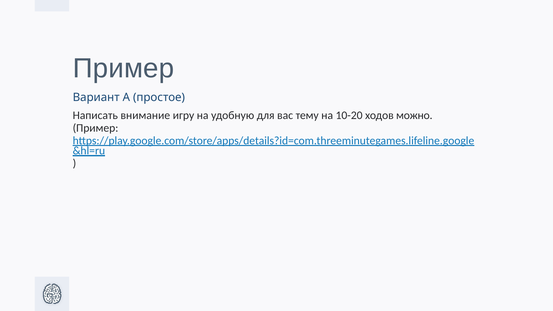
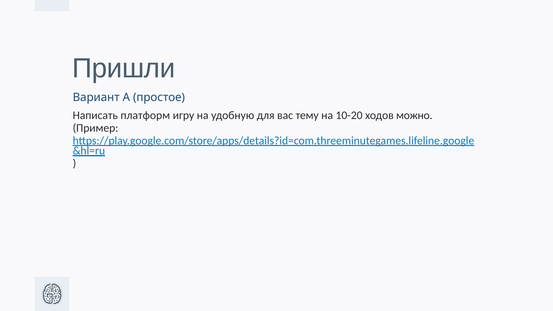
Пример at (123, 68): Пример -> Пришли
внимание: внимание -> платформ
